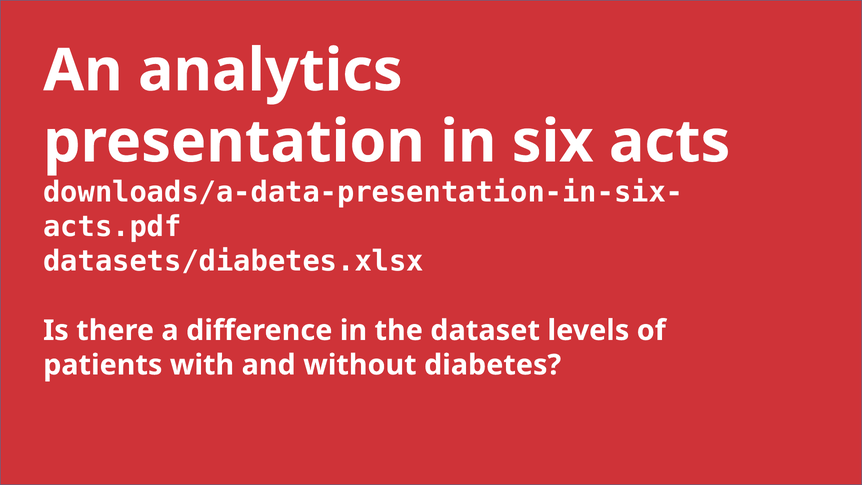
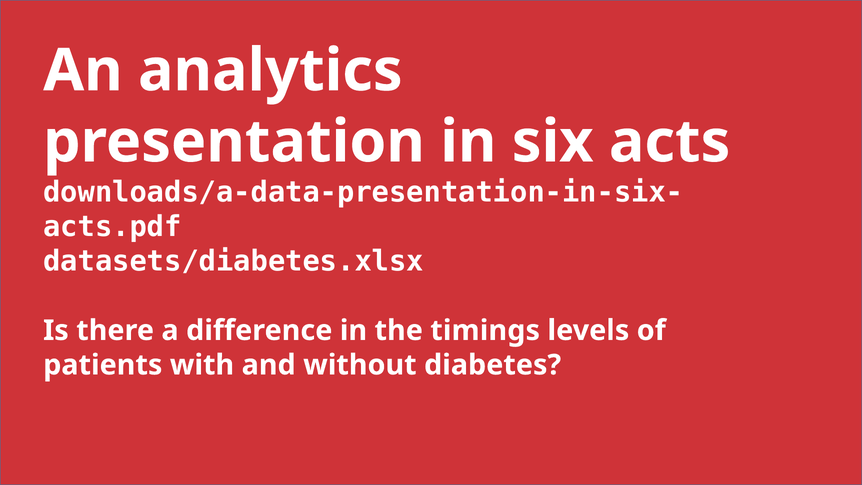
dataset: dataset -> timings
